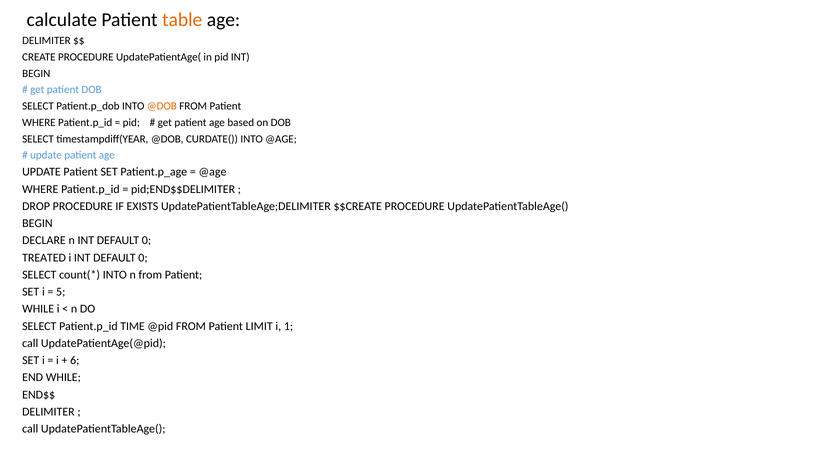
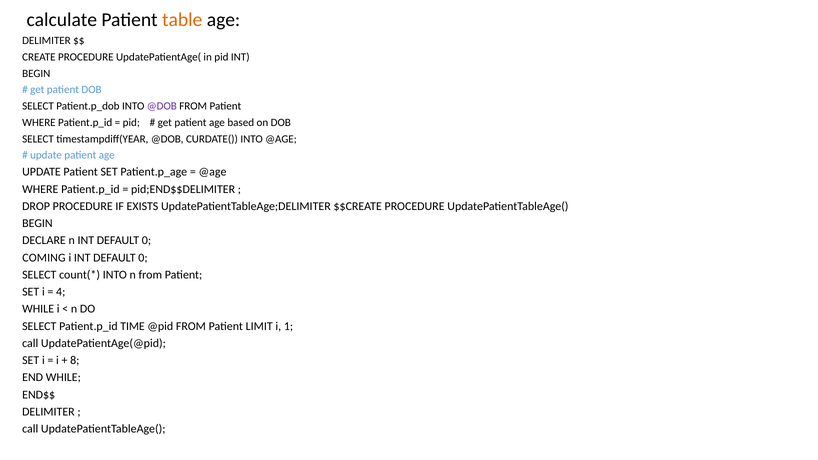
@DOB at (162, 106) colour: orange -> purple
TREATED: TREATED -> COMING
5: 5 -> 4
6: 6 -> 8
